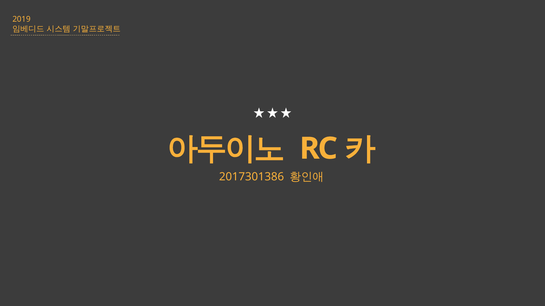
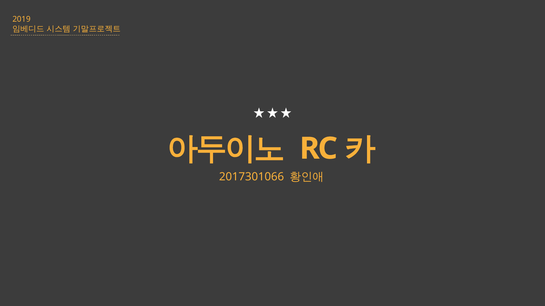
2017301386: 2017301386 -> 2017301066
